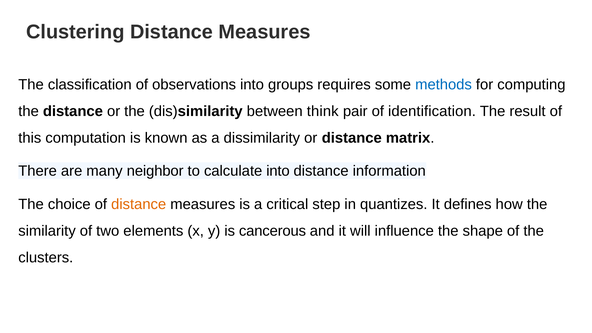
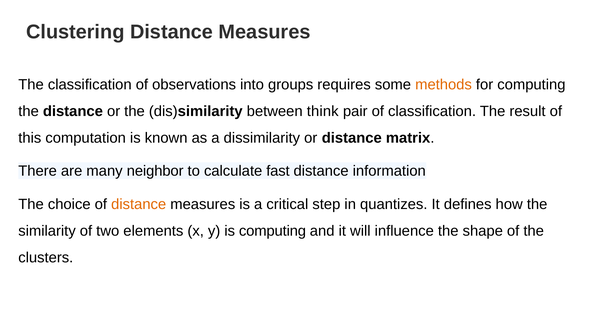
methods colour: blue -> orange
of identification: identification -> classification
calculate into: into -> fast
is cancerous: cancerous -> computing
